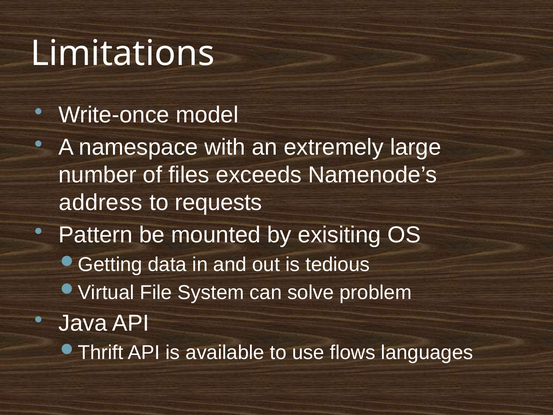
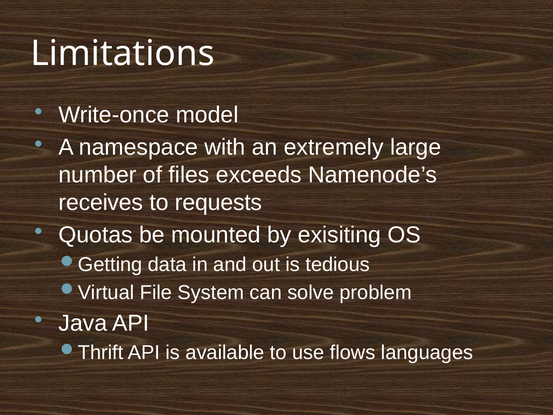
address: address -> receives
Pattern: Pattern -> Quotas
